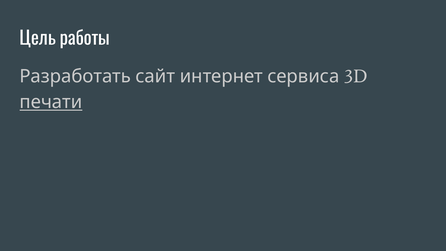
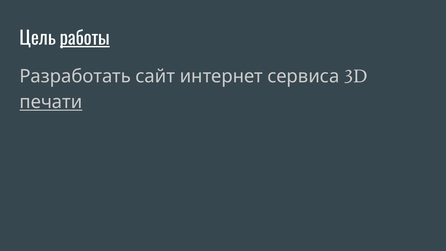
работы underline: none -> present
